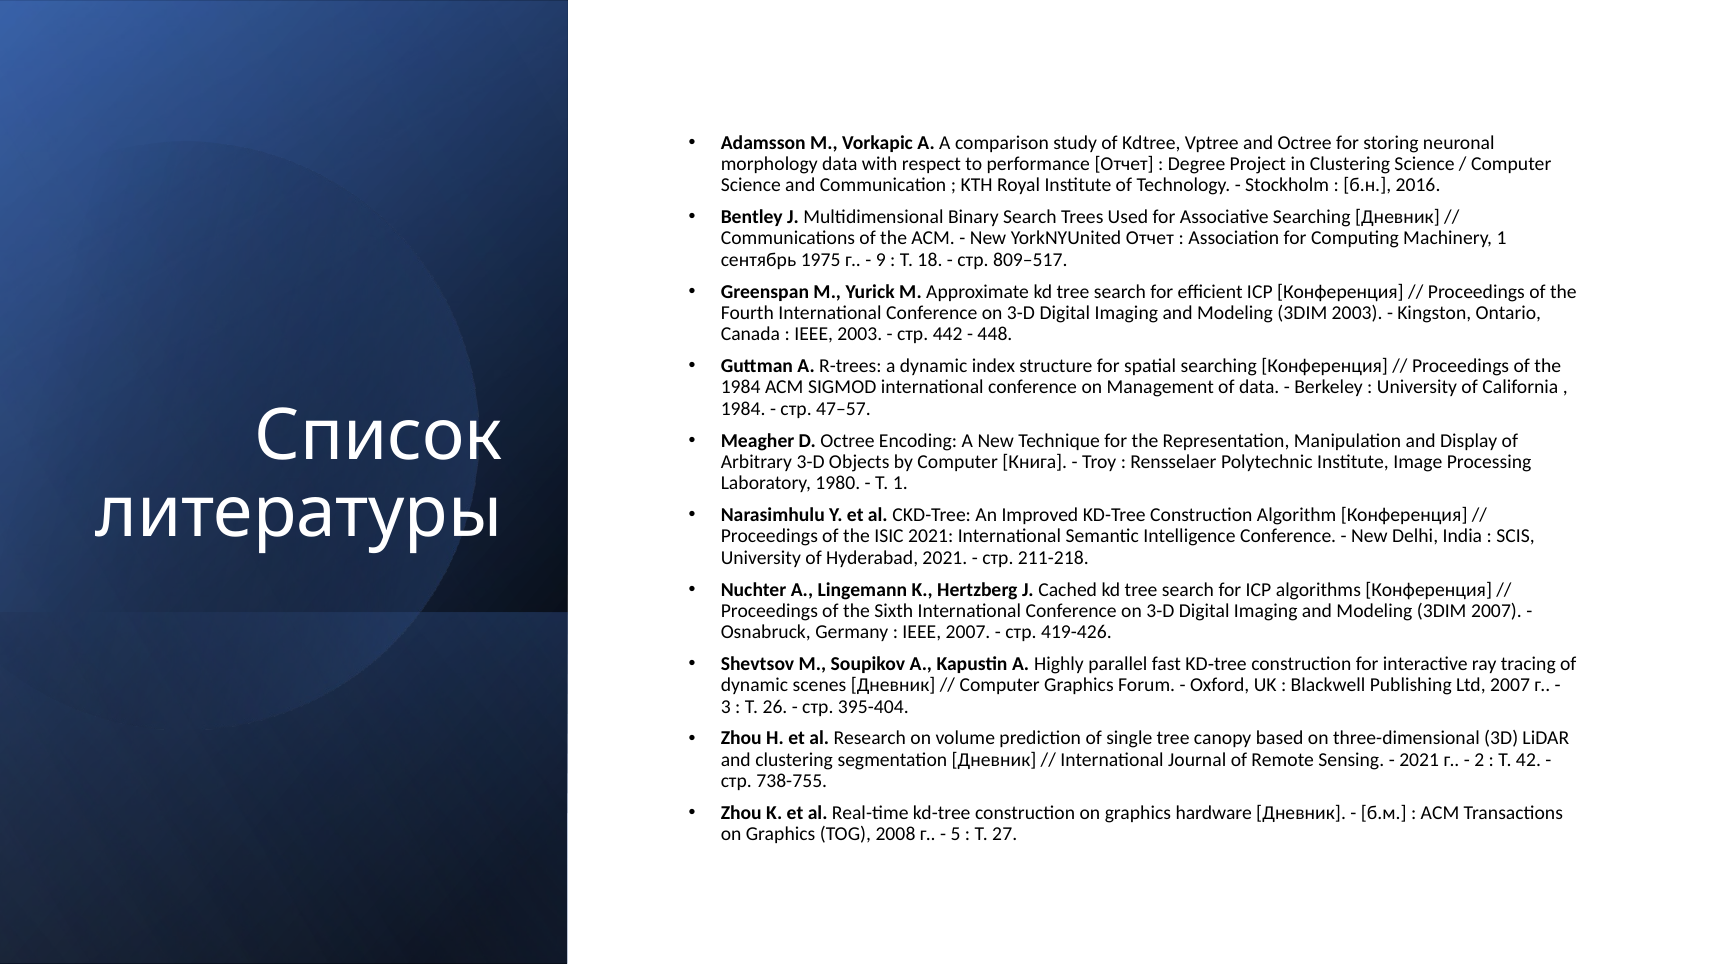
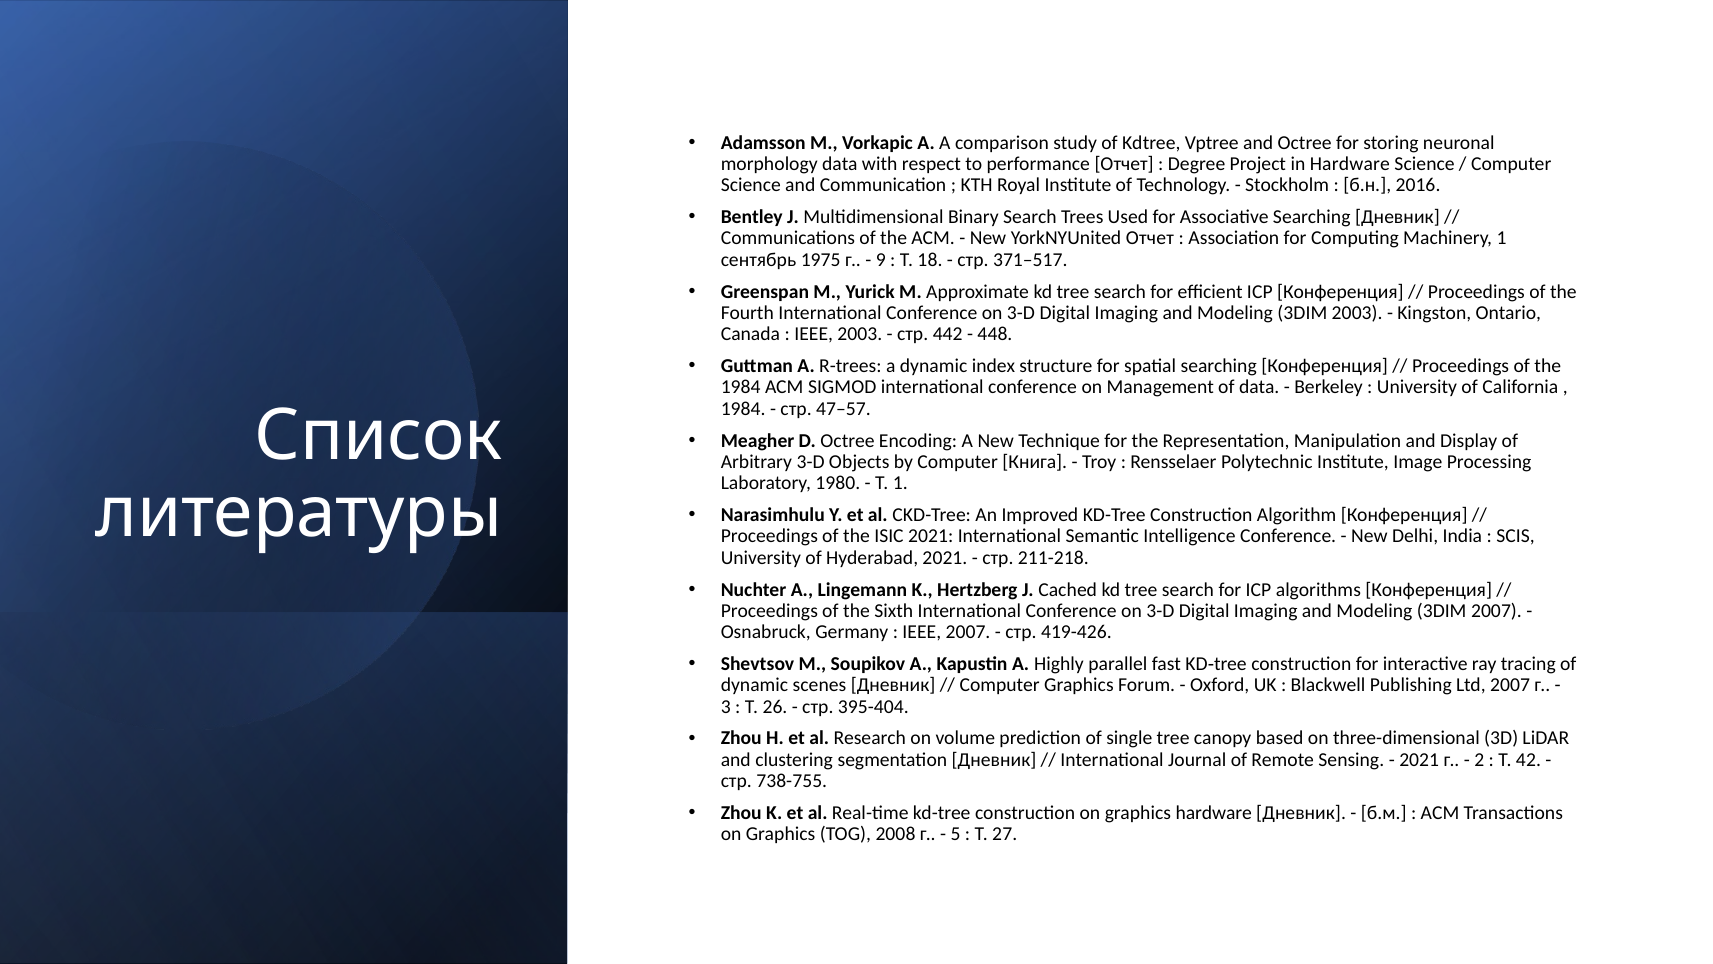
in Clustering: Clustering -> Hardware
809–517: 809–517 -> 371–517
